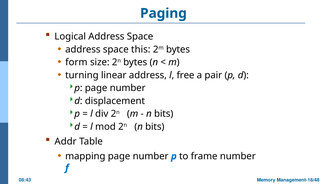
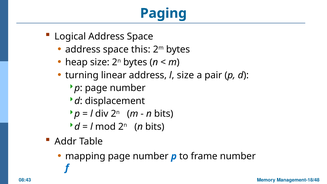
form: form -> heap
l free: free -> size
